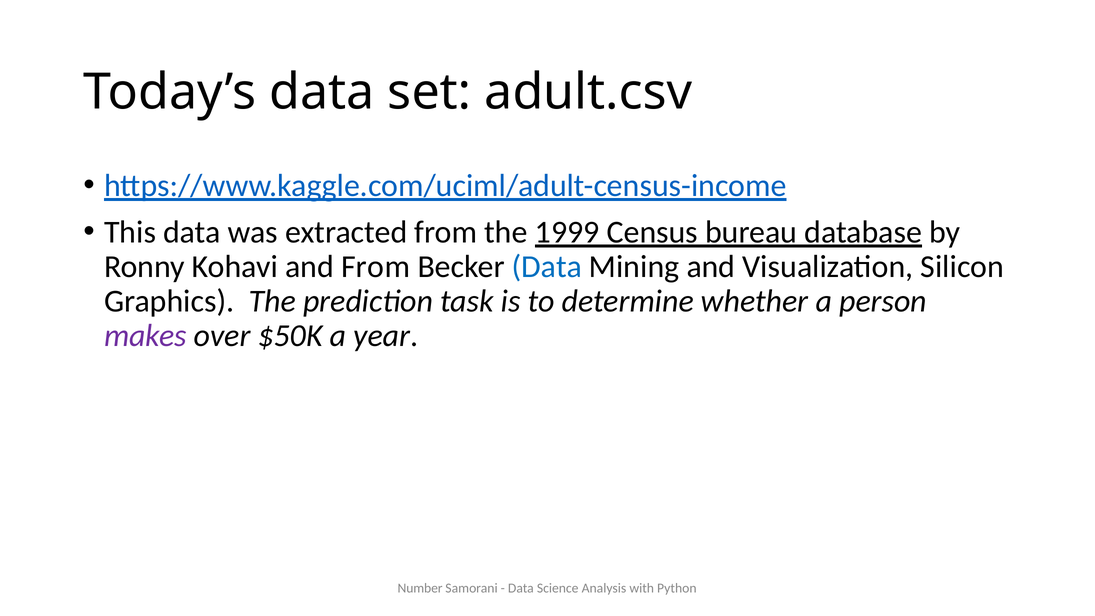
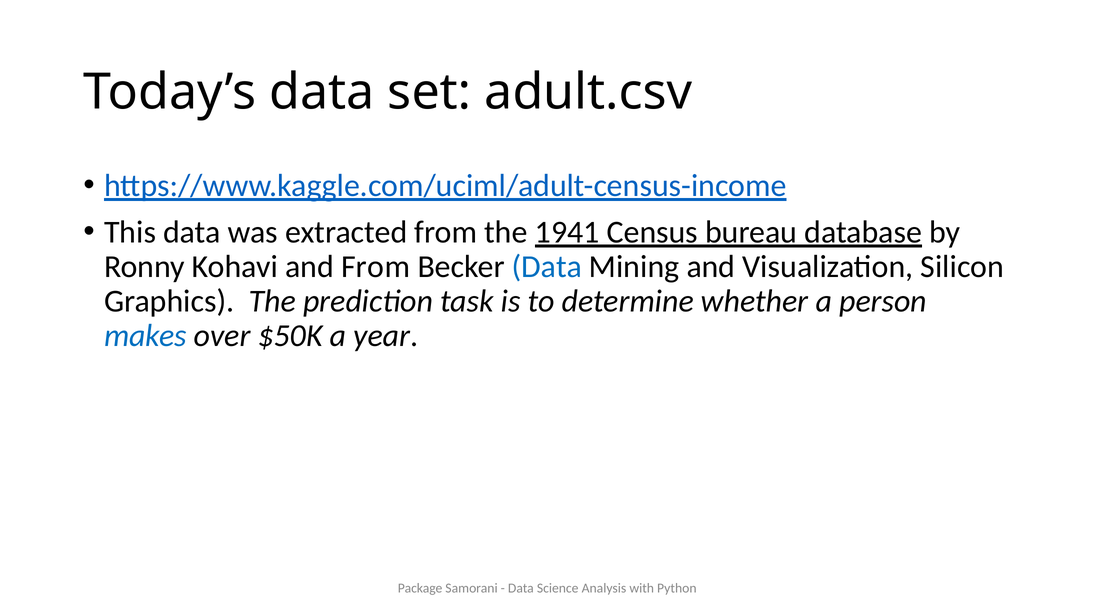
1999: 1999 -> 1941
makes colour: purple -> blue
Number: Number -> Package
